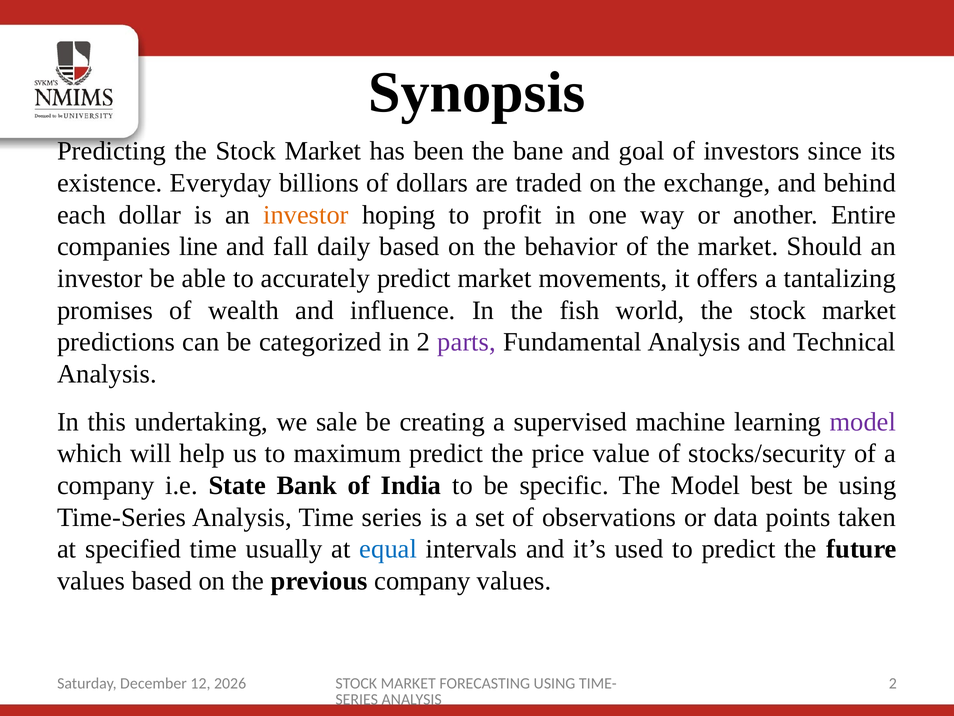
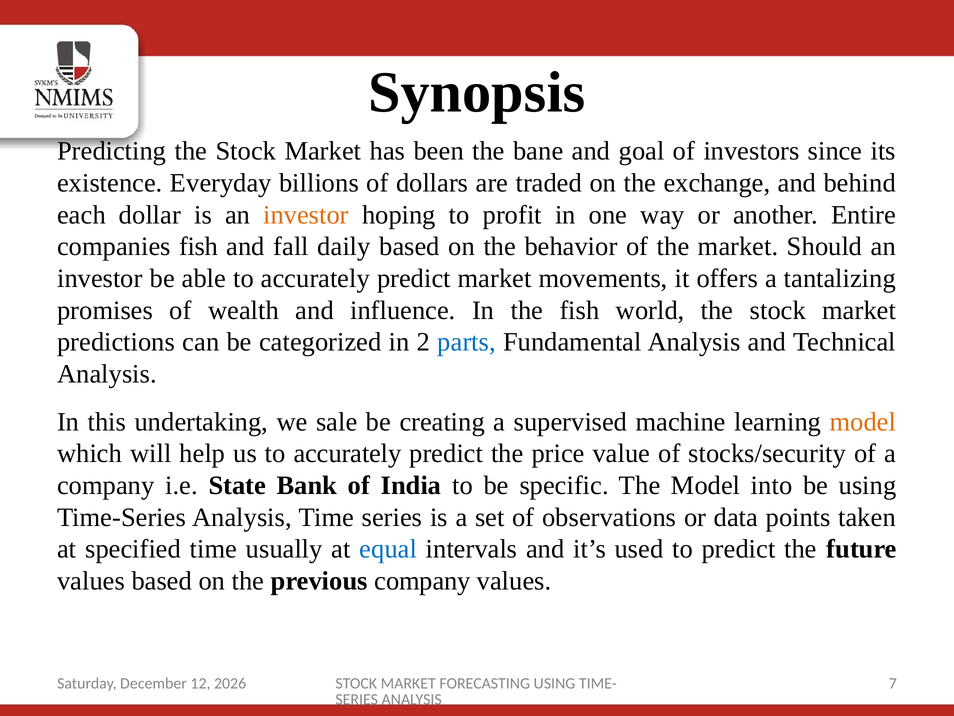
companies line: line -> fish
parts colour: purple -> blue
model at (863, 421) colour: purple -> orange
us to maximum: maximum -> accurately
best: best -> into
2 at (893, 683): 2 -> 7
